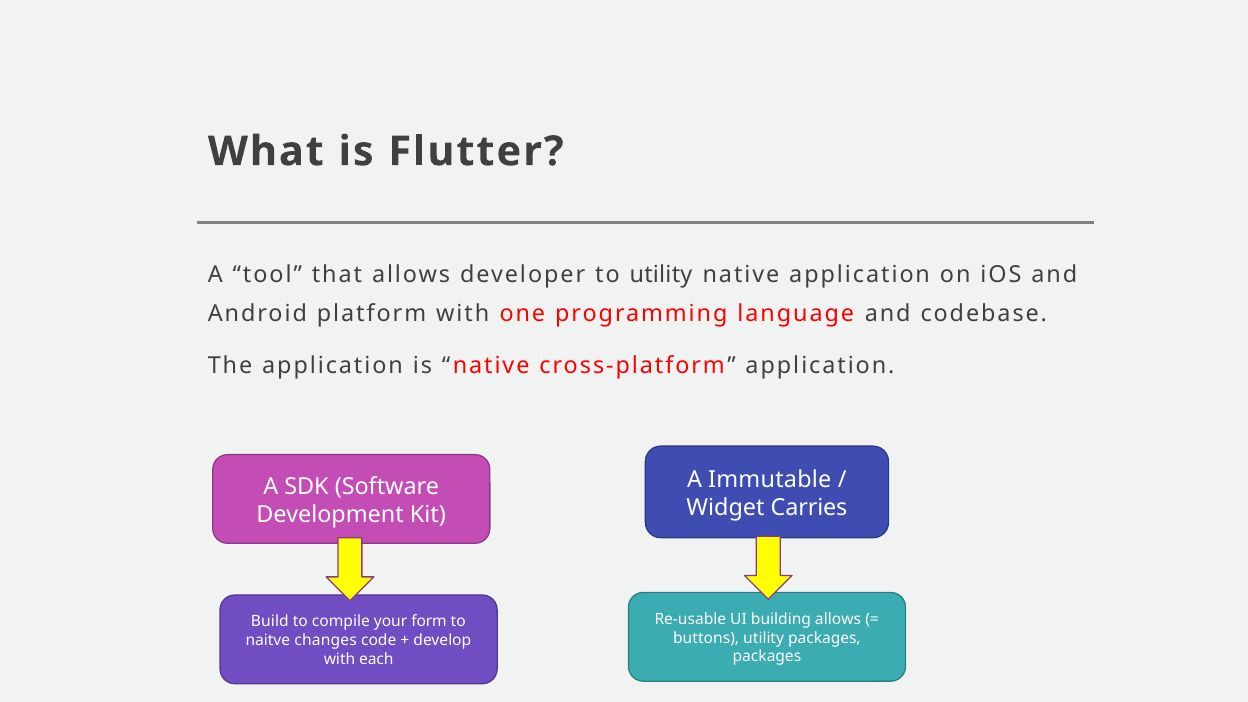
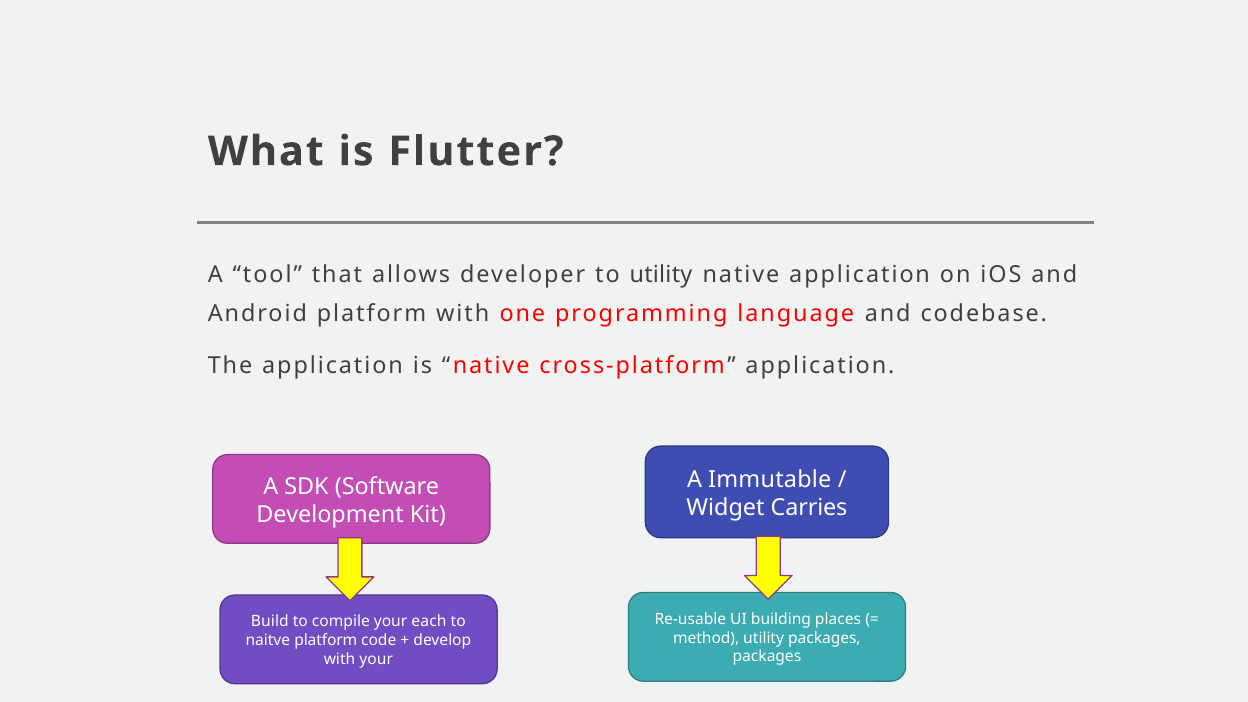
building allows: allows -> places
form: form -> each
buttons: buttons -> method
naitve changes: changes -> platform
with each: each -> your
